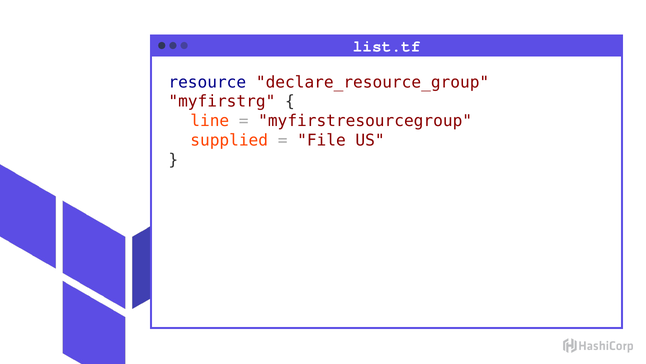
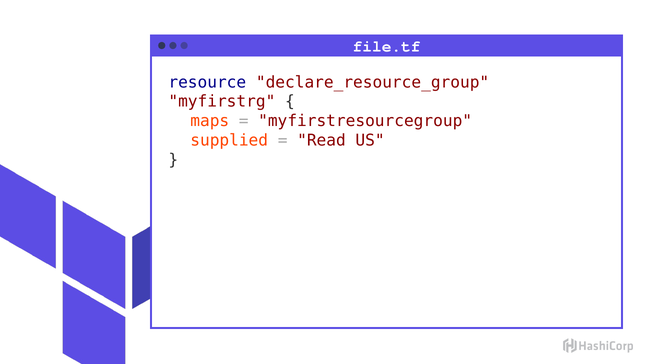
list.tf: list.tf -> file.tf
line: line -> maps
File: File -> Read
